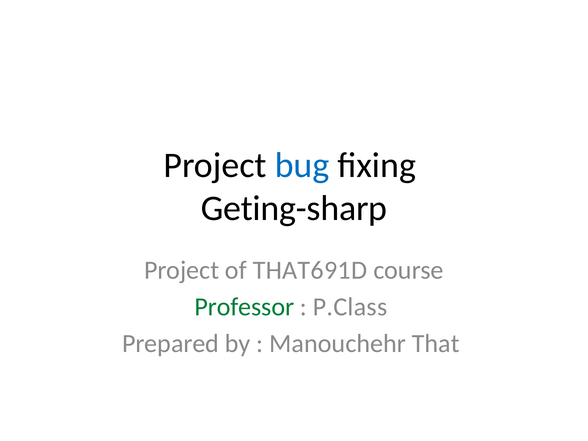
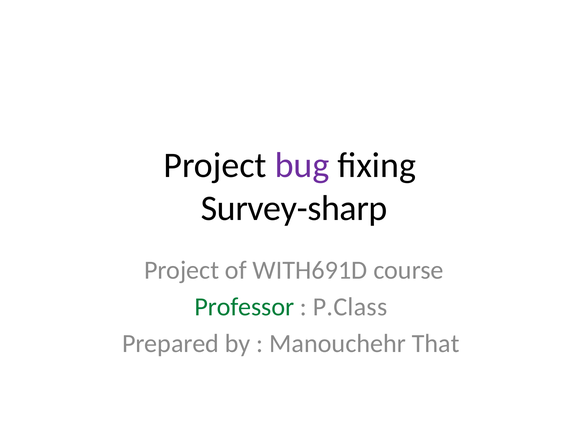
bug colour: blue -> purple
Geting-sharp: Geting-sharp -> Survey-sharp
THAT691D: THAT691D -> WITH691D
